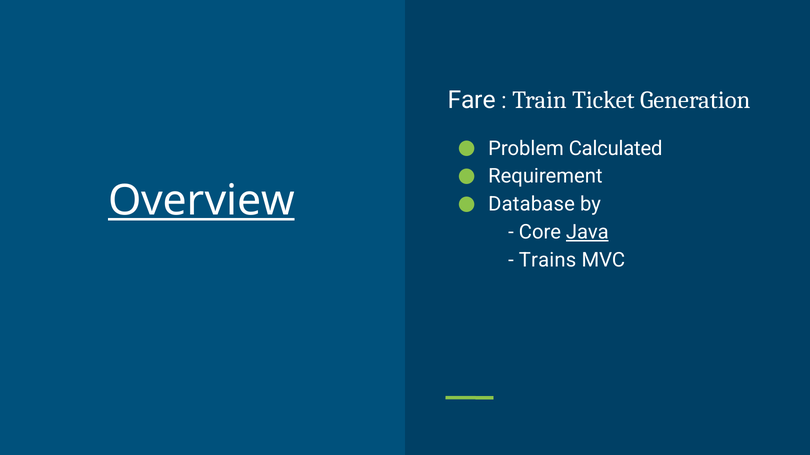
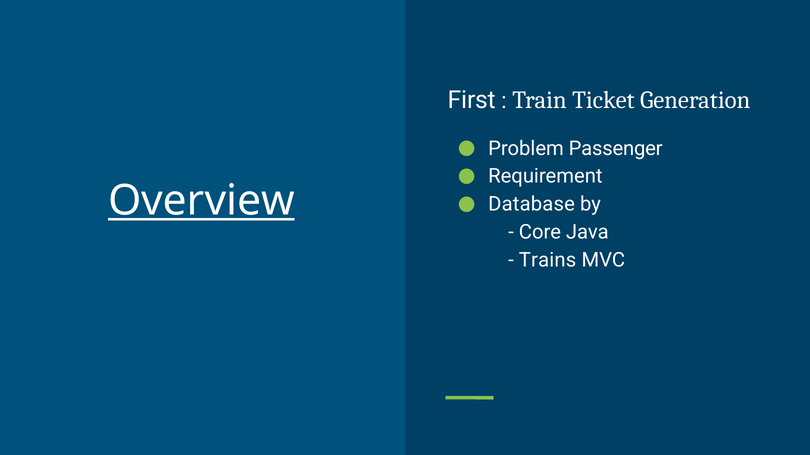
Fare: Fare -> First
Calculated: Calculated -> Passenger
Java underline: present -> none
